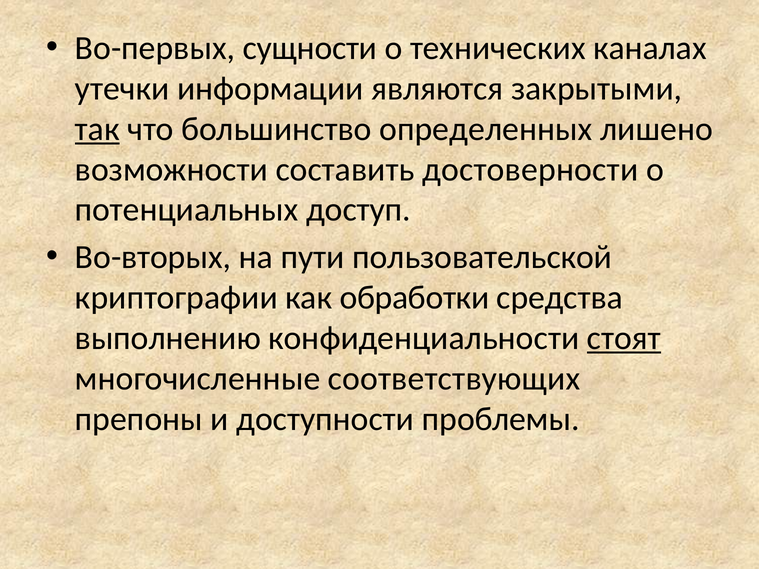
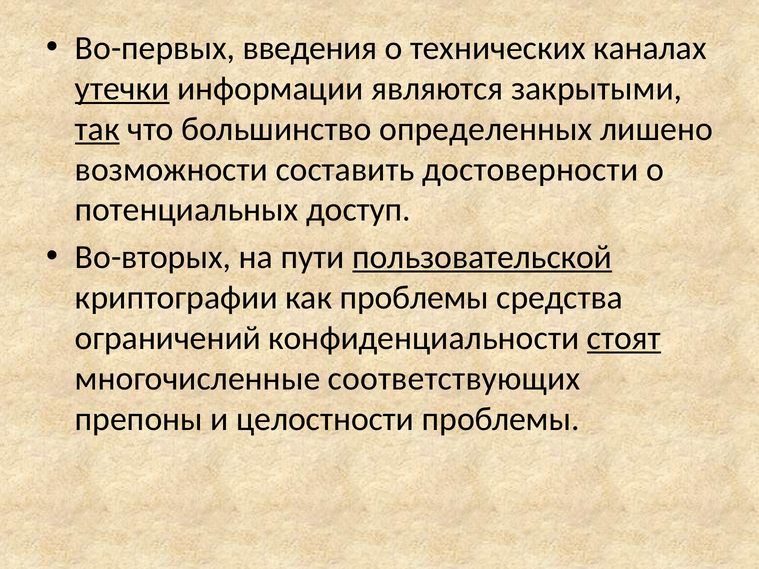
сущности: сущности -> введения
утечки underline: none -> present
пользовательской underline: none -> present
как обработки: обработки -> проблемы
выполнению: выполнению -> ограничений
доступности: доступности -> целостности
